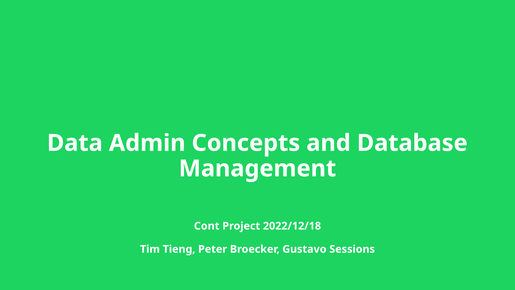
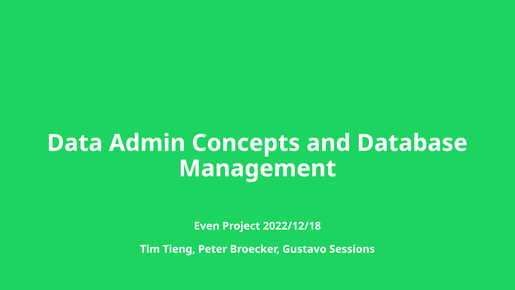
Cont: Cont -> Even
